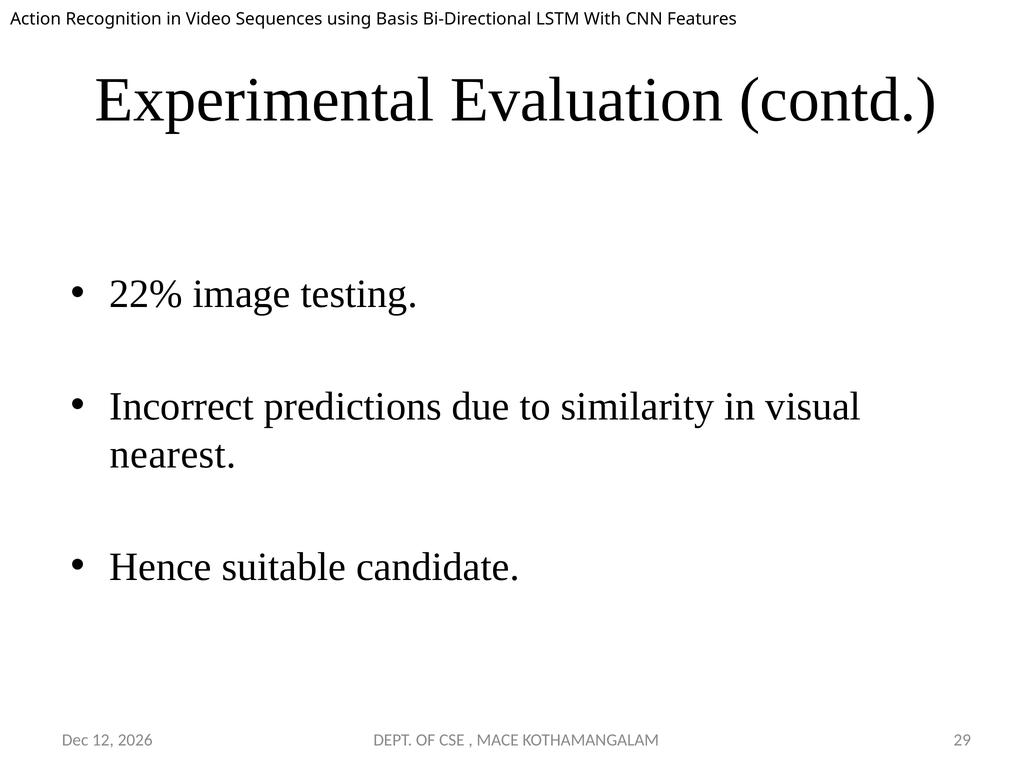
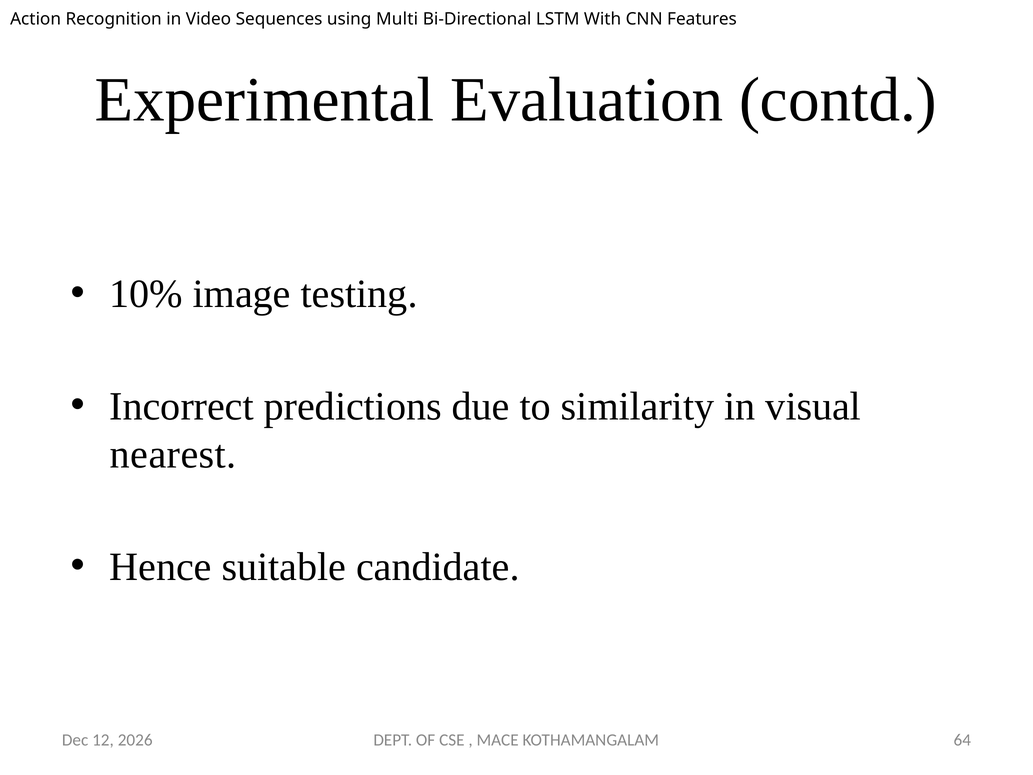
Basis: Basis -> Multi
22%: 22% -> 10%
29: 29 -> 64
